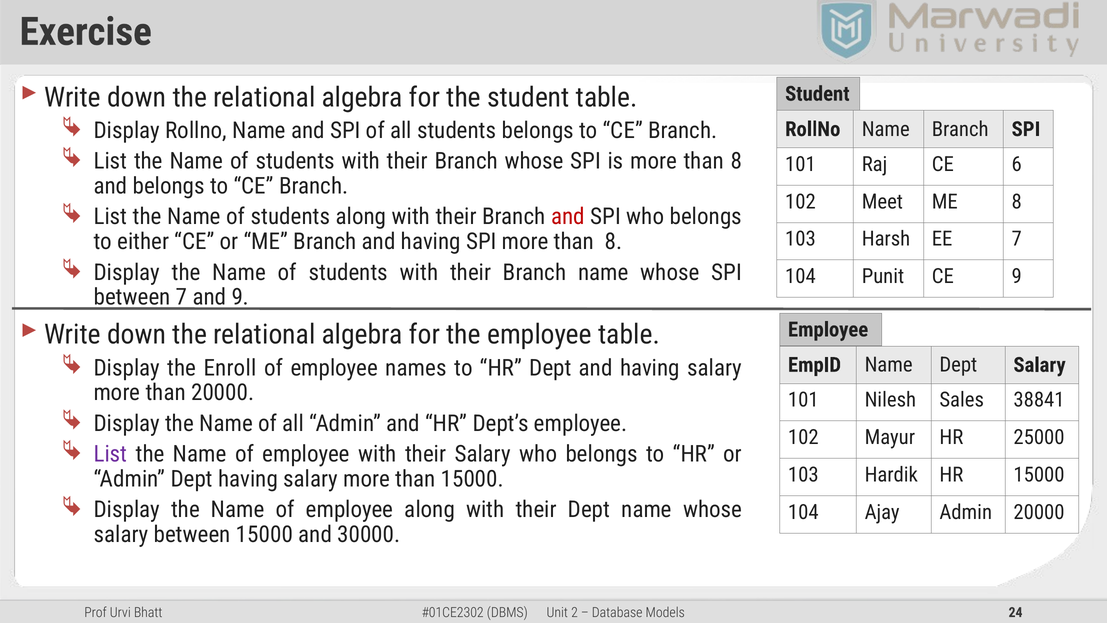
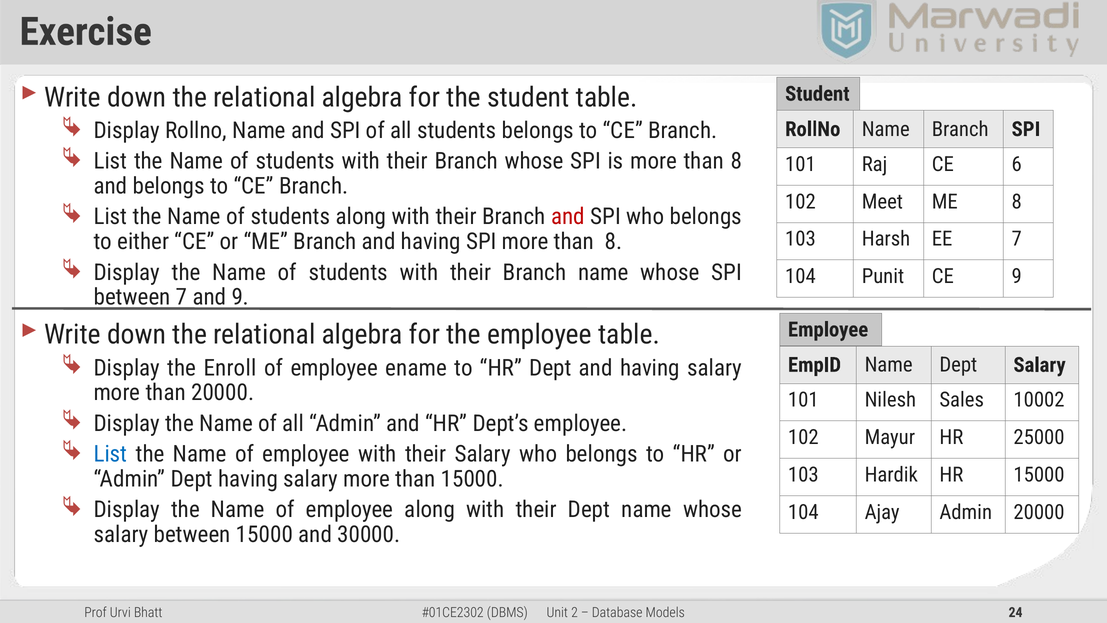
names: names -> ename
38841: 38841 -> 10002
List at (110, 454) colour: purple -> blue
